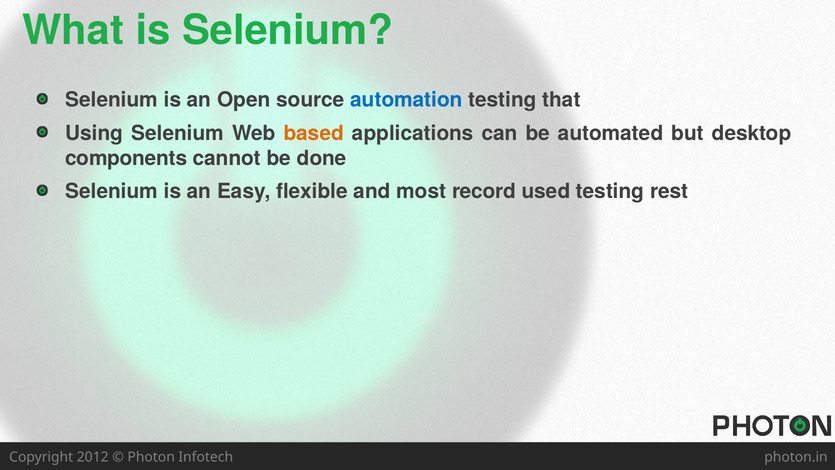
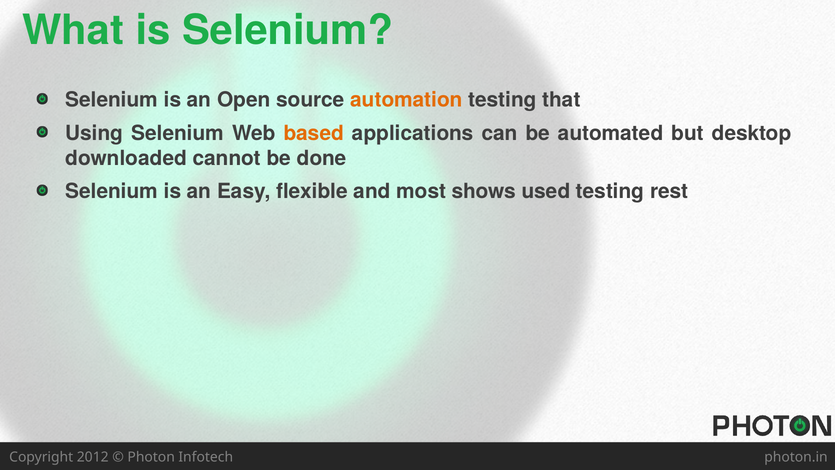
automation colour: blue -> orange
components: components -> downloaded
record: record -> shows
